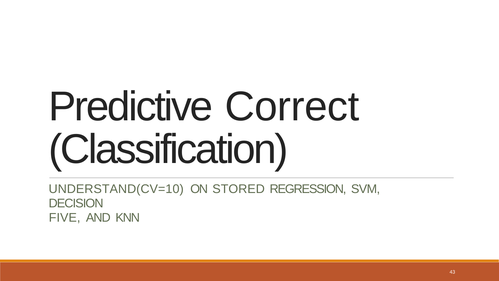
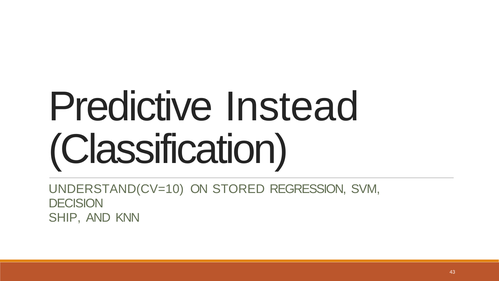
Correct: Correct -> Instead
FIVE: FIVE -> SHIP
